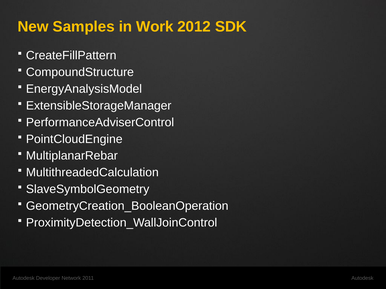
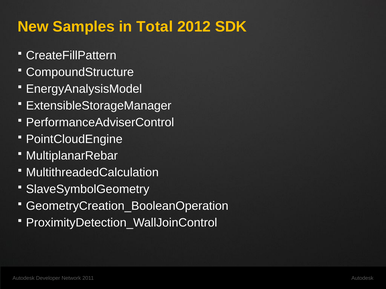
Work: Work -> Total
